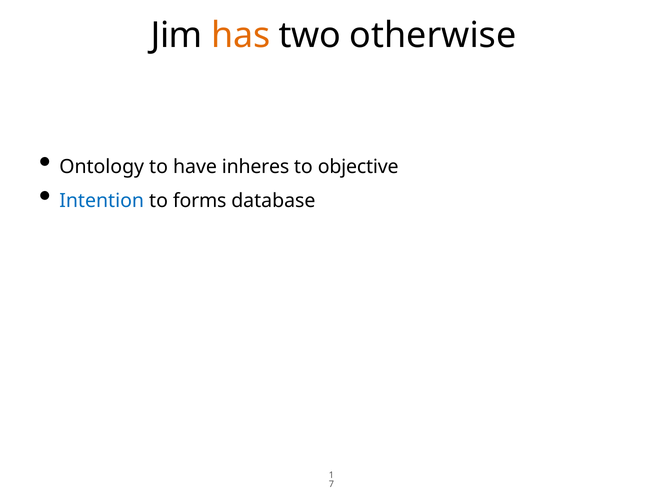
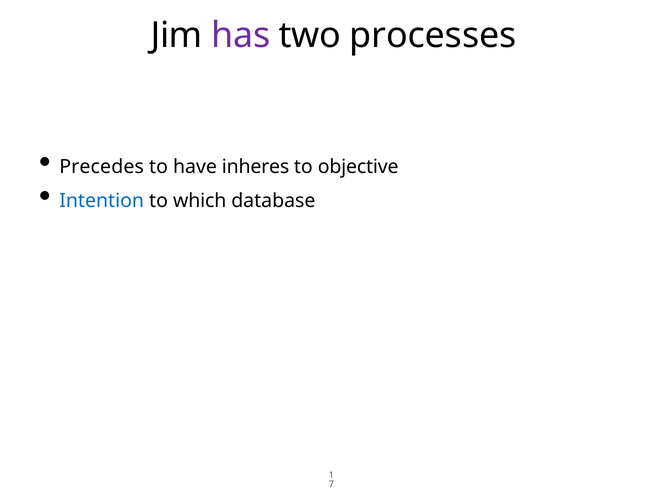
has colour: orange -> purple
otherwise: otherwise -> processes
Ontology: Ontology -> Precedes
forms: forms -> which
